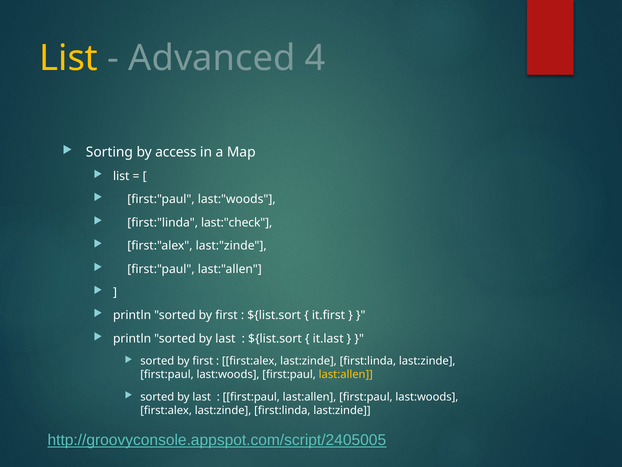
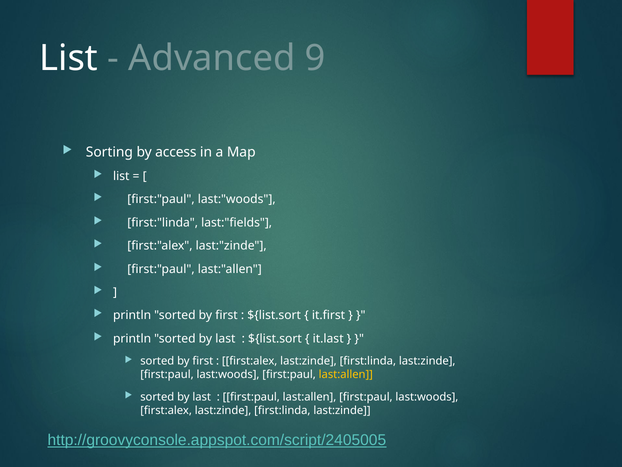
List at (69, 58) colour: yellow -> white
4: 4 -> 9
last:"check: last:"check -> last:"fields
